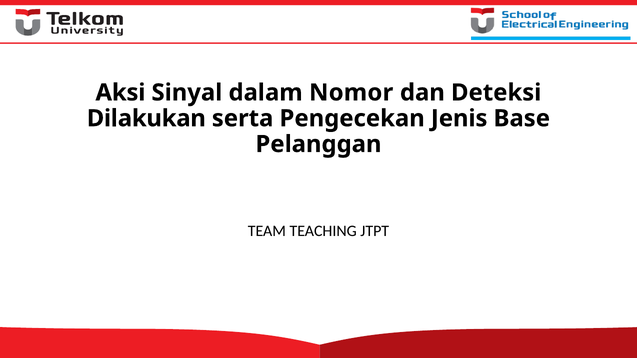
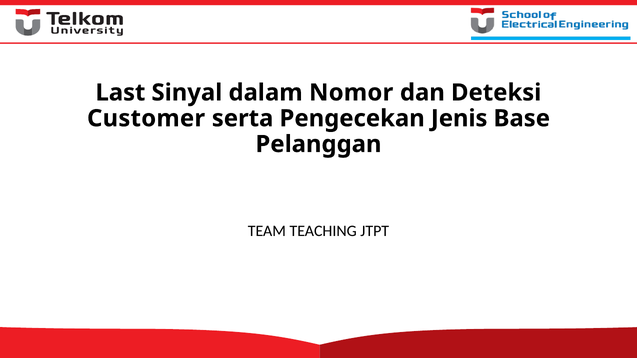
Aksi: Aksi -> Last
Dilakukan: Dilakukan -> Customer
